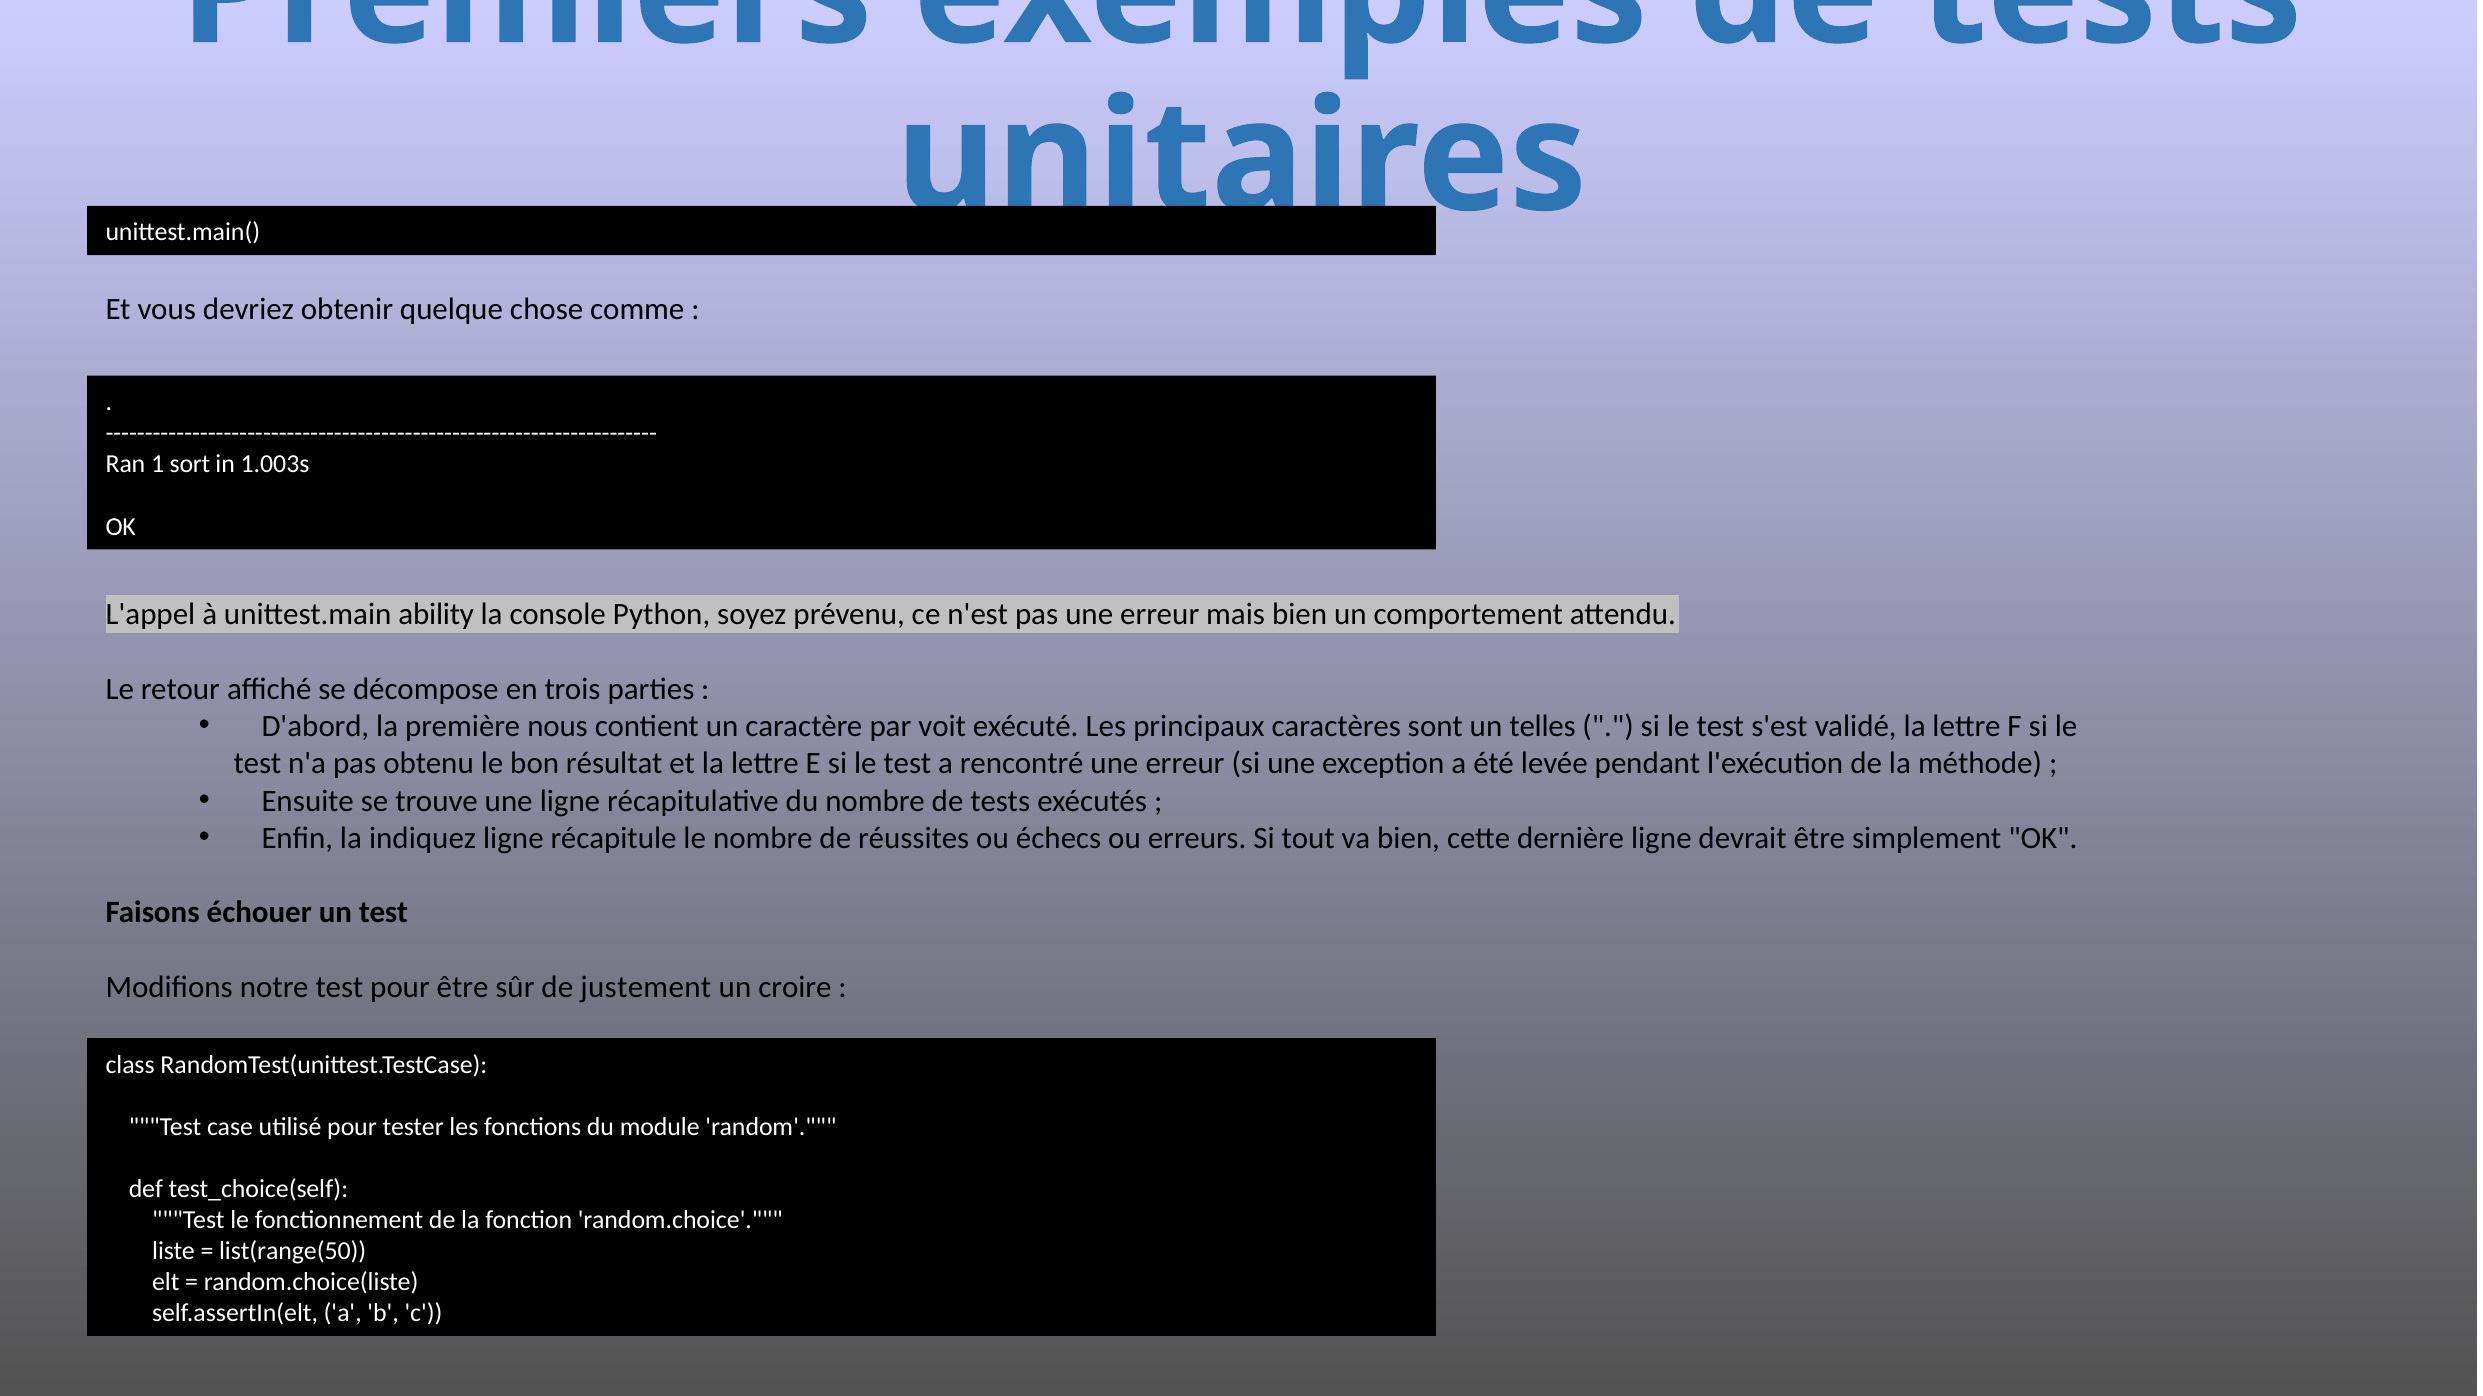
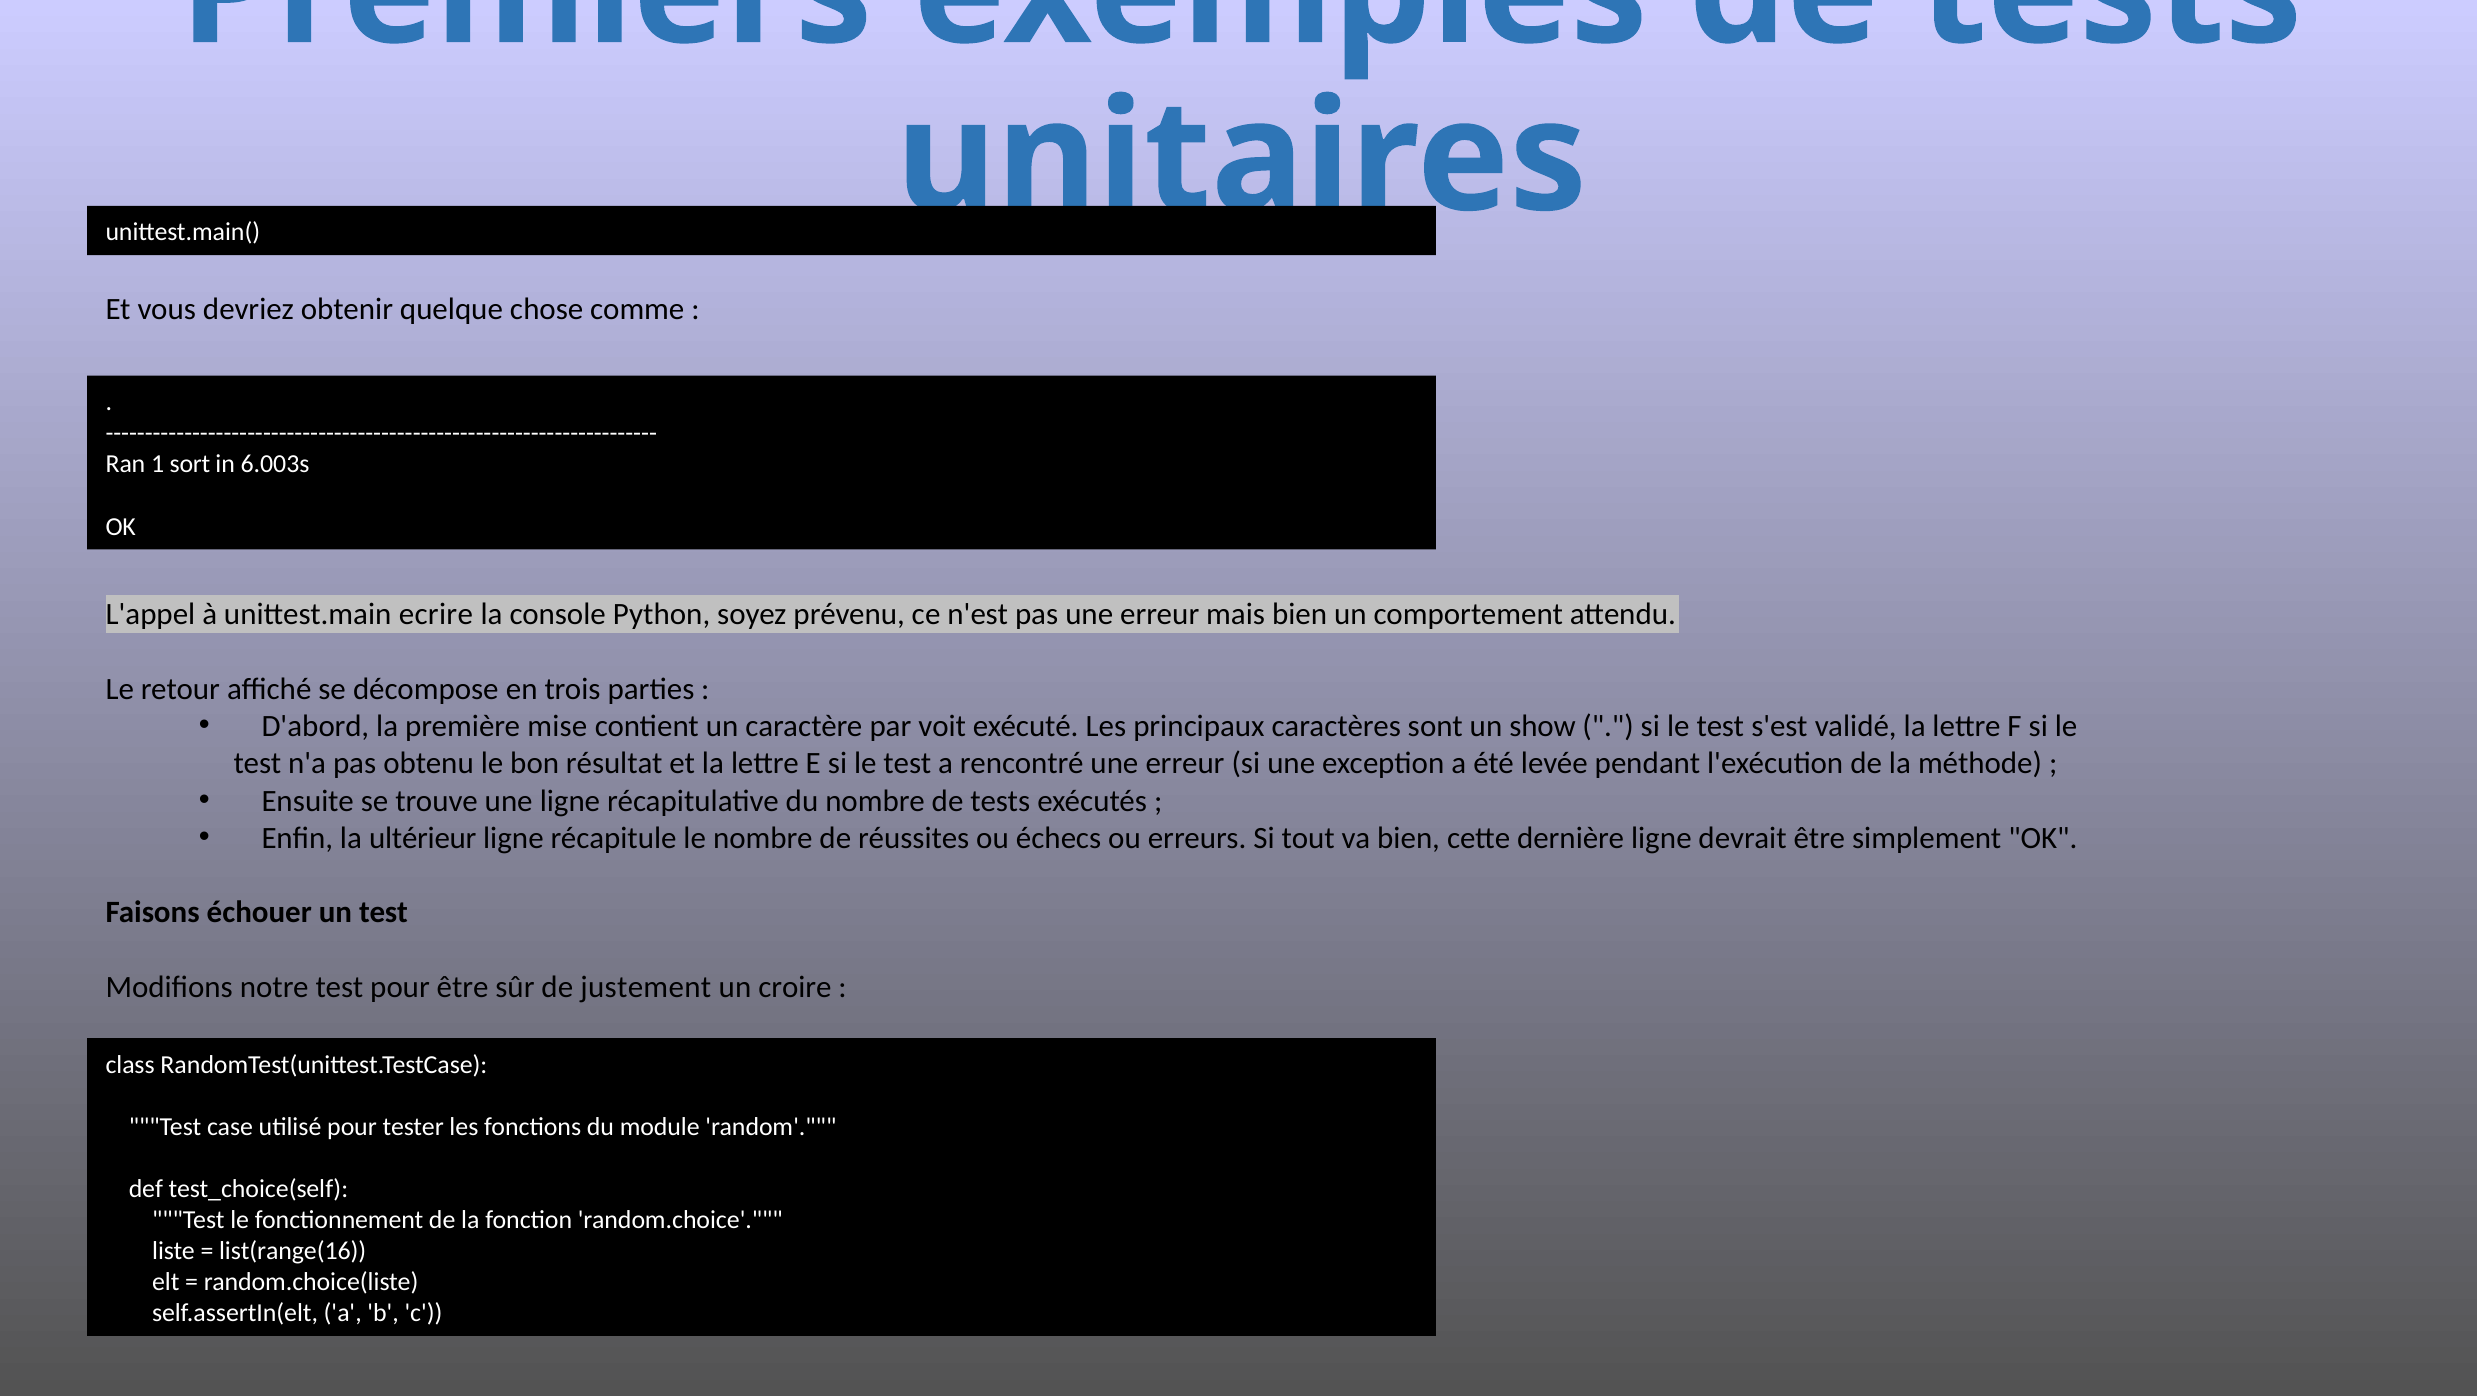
1.003s: 1.003s -> 6.003s
ability: ability -> ecrire
nous: nous -> mise
telles: telles -> show
indiquez: indiquez -> ultérieur
list(range(50: list(range(50 -> list(range(16
